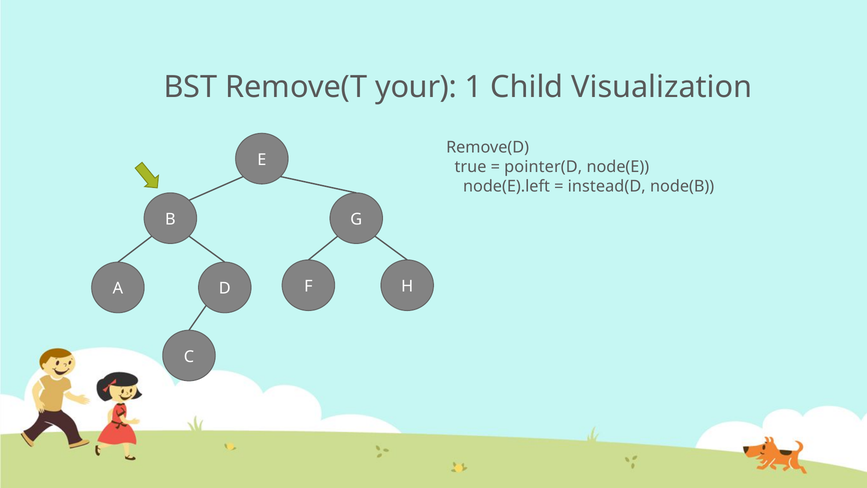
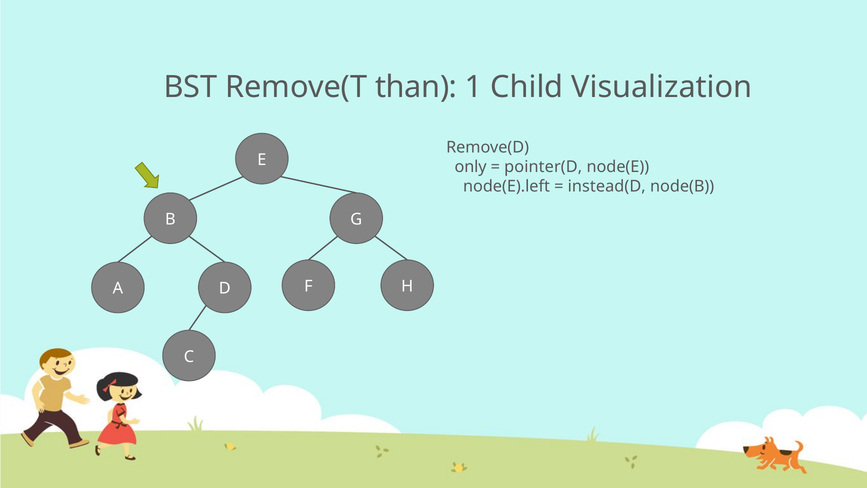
your: your -> than
true: true -> only
